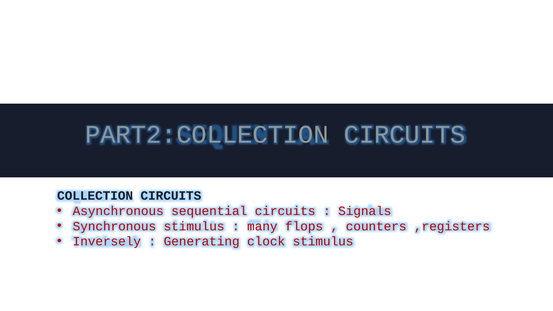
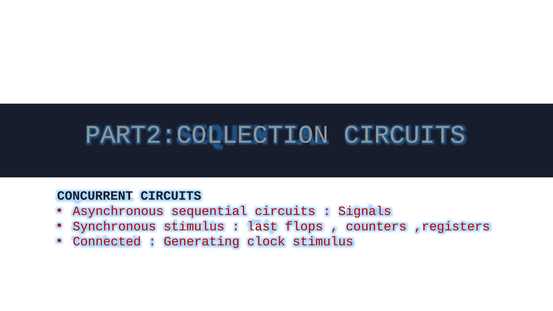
COLLECTION: COLLECTION -> CONCURRENT
many: many -> last
Inversely: Inversely -> Connected
